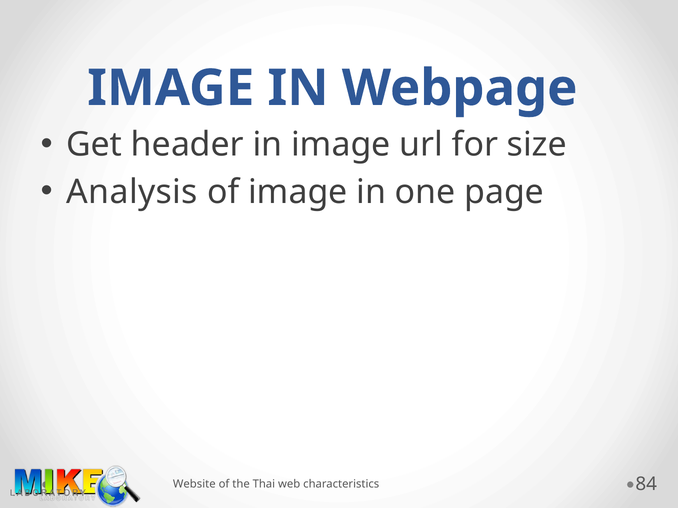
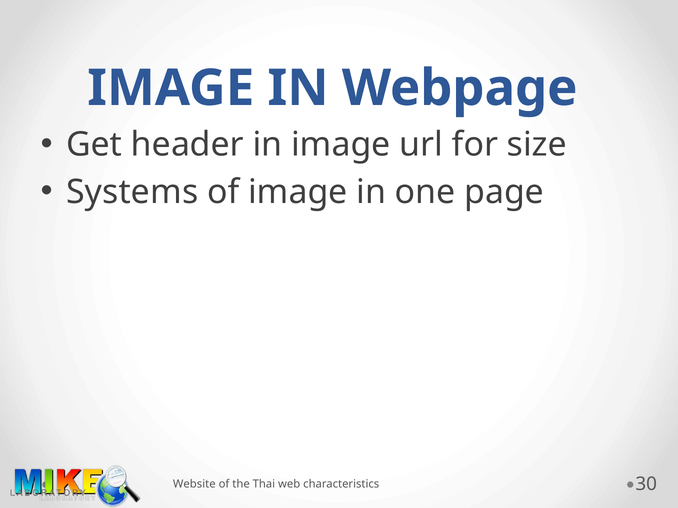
Analysis: Analysis -> Systems
84: 84 -> 30
